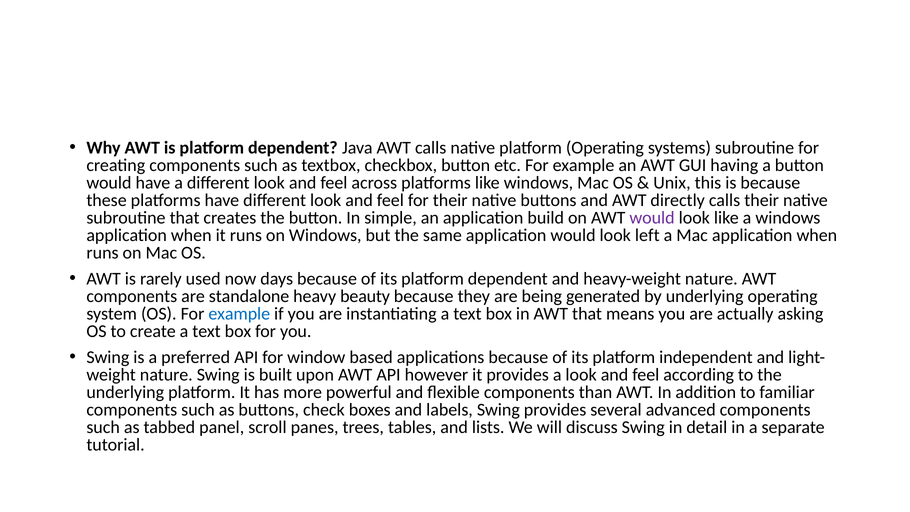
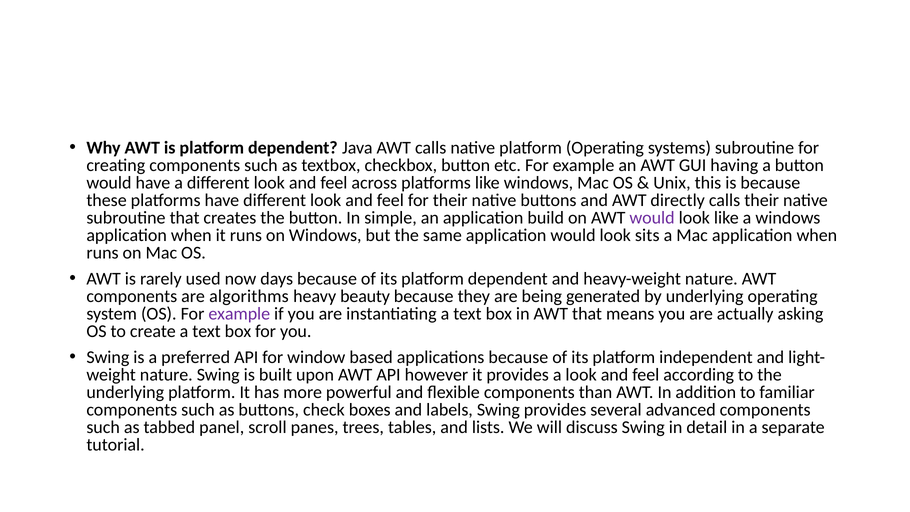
left: left -> sits
standalone: standalone -> algorithms
example at (239, 314) colour: blue -> purple
